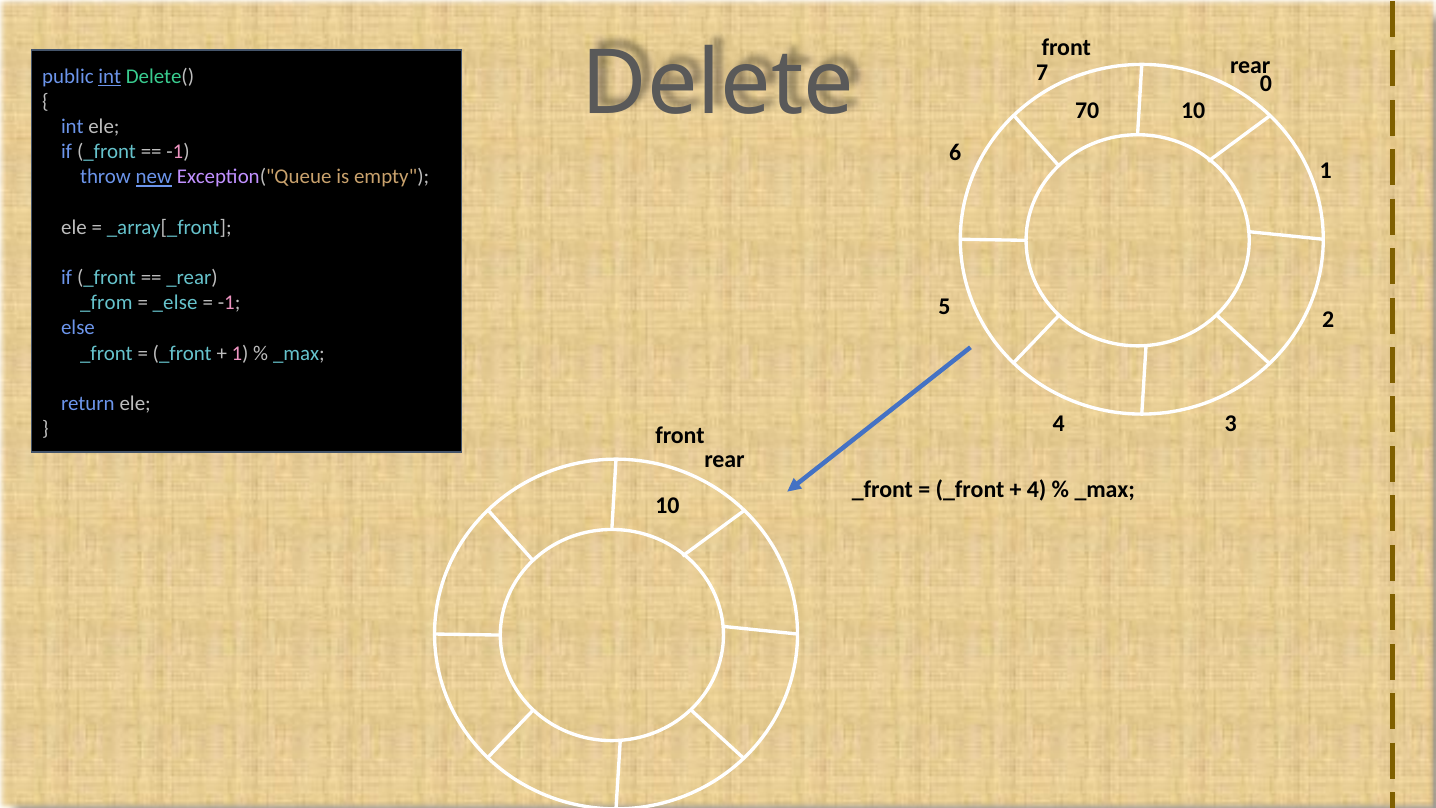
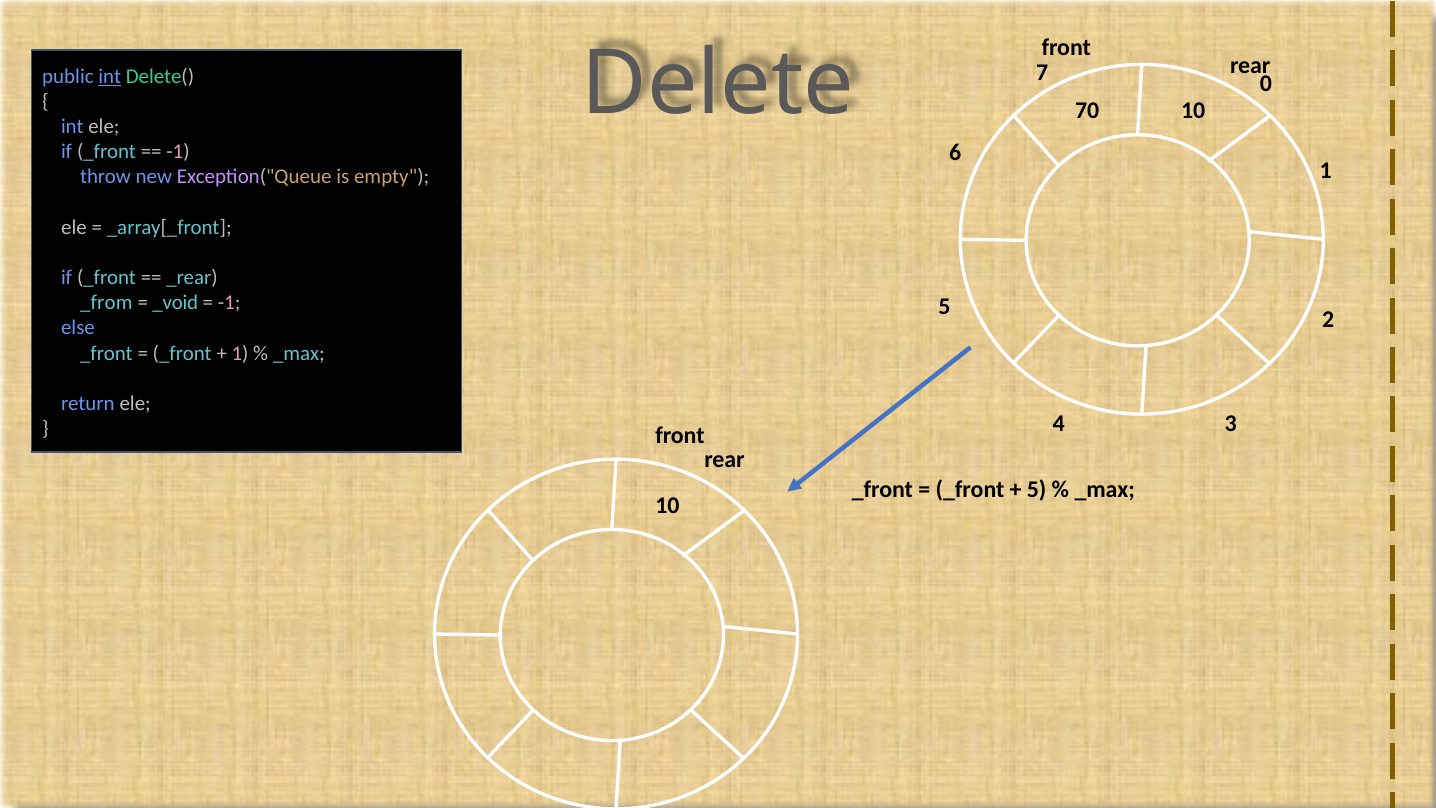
new underline: present -> none
_else: _else -> _void
4 at (1037, 489): 4 -> 5
